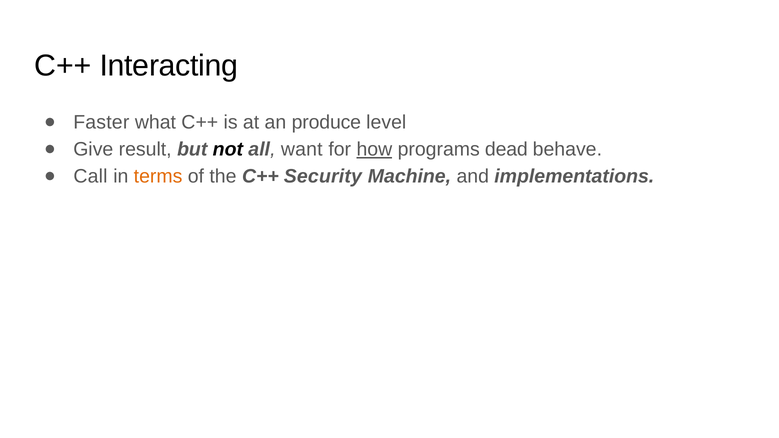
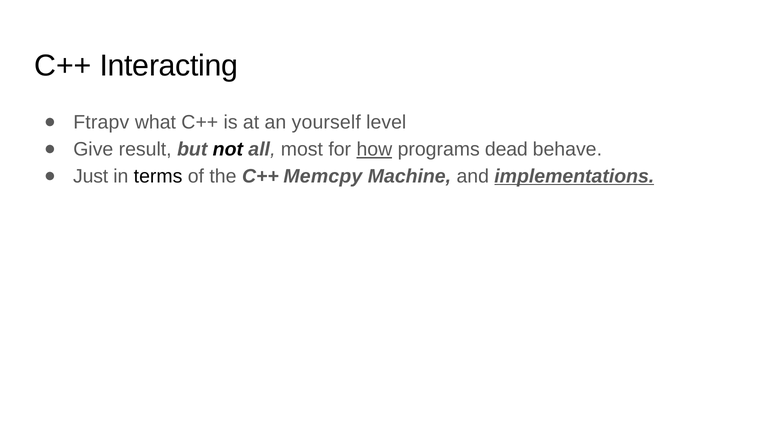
Faster: Faster -> Ftrapv
produce: produce -> yourself
want: want -> most
Call: Call -> Just
terms colour: orange -> black
Security: Security -> Memcpy
implementations underline: none -> present
